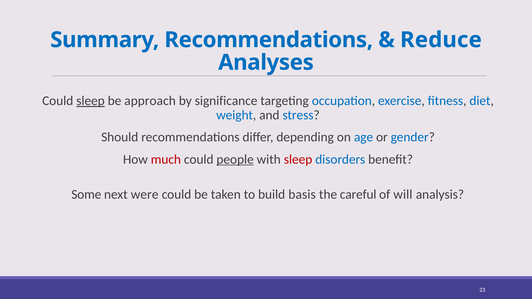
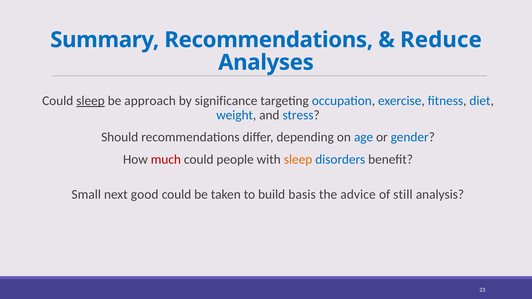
people underline: present -> none
sleep at (298, 159) colour: red -> orange
Some: Some -> Small
were: were -> good
careful: careful -> advice
will: will -> still
